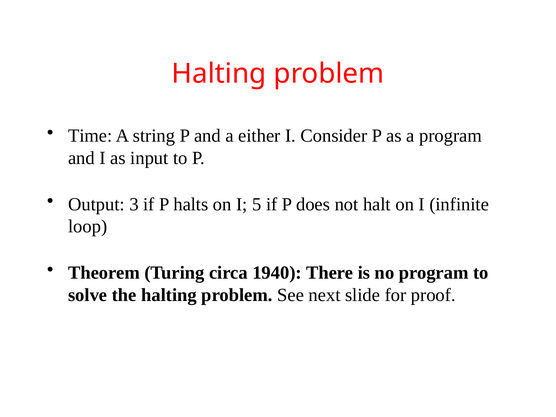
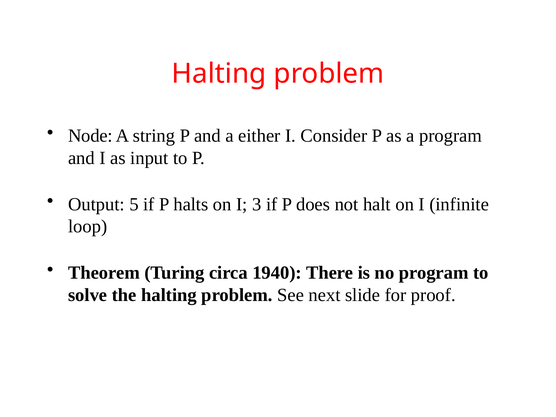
Time: Time -> Node
3: 3 -> 5
5: 5 -> 3
